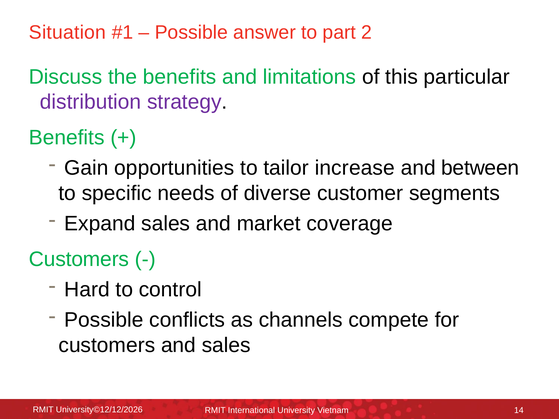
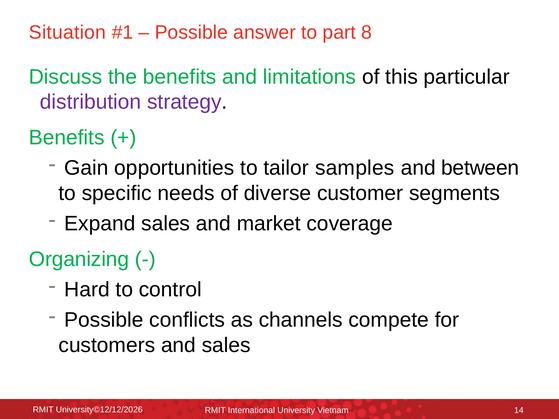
2: 2 -> 8
increase: increase -> samples
Customers at (79, 259): Customers -> Organizing
